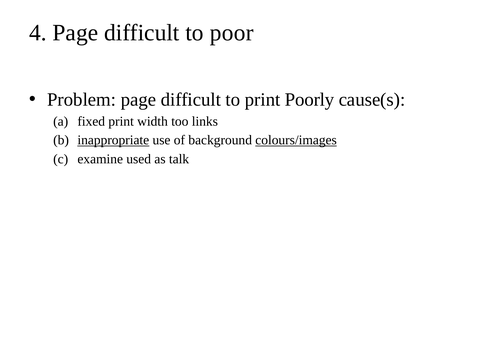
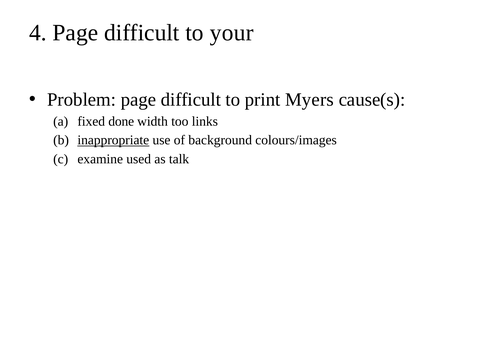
poor: poor -> your
Poorly: Poorly -> Myers
fixed print: print -> done
colours/images underline: present -> none
